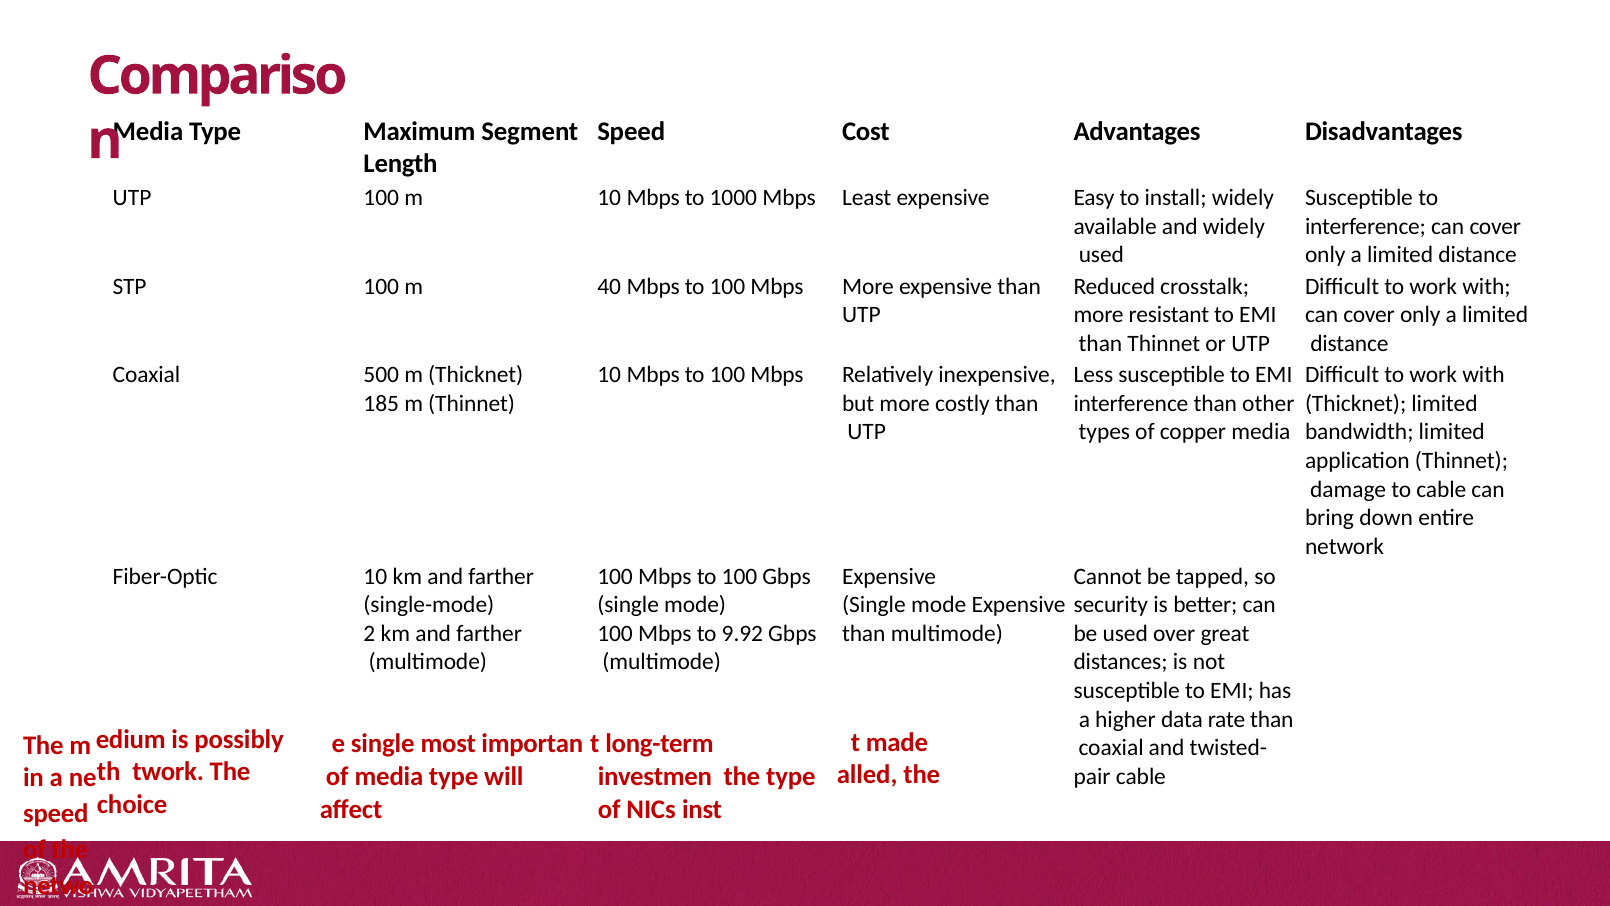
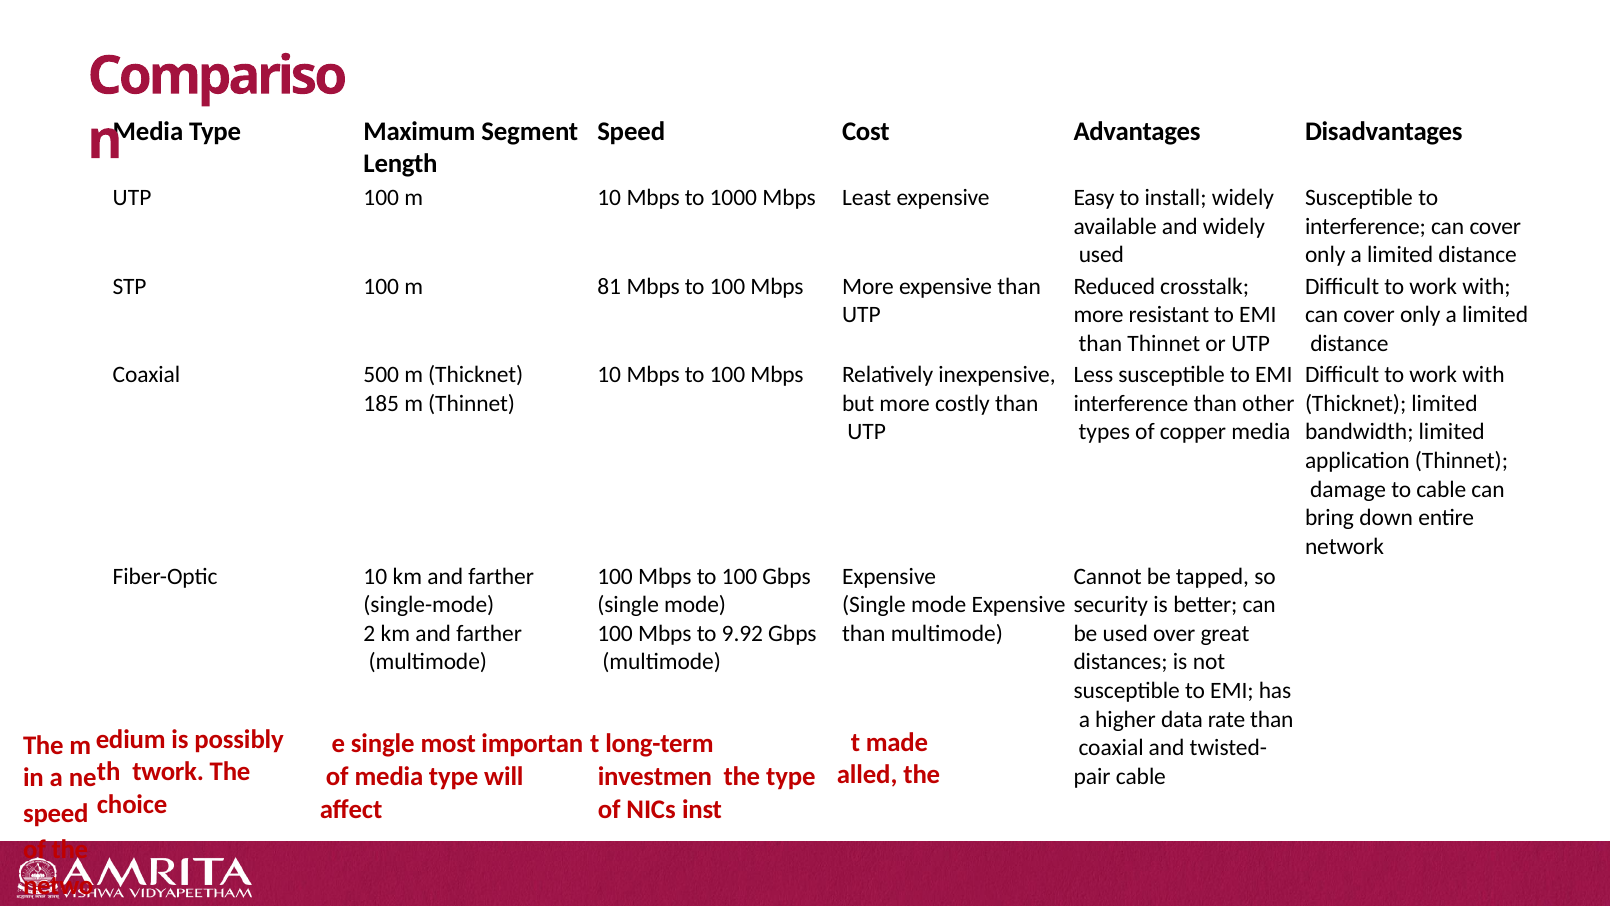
40: 40 -> 81
